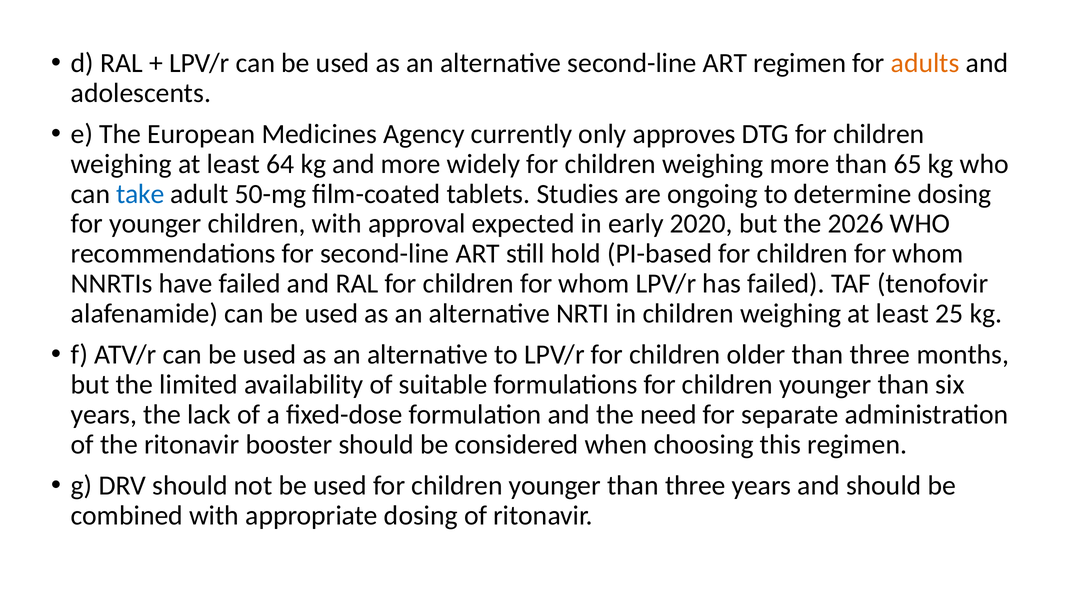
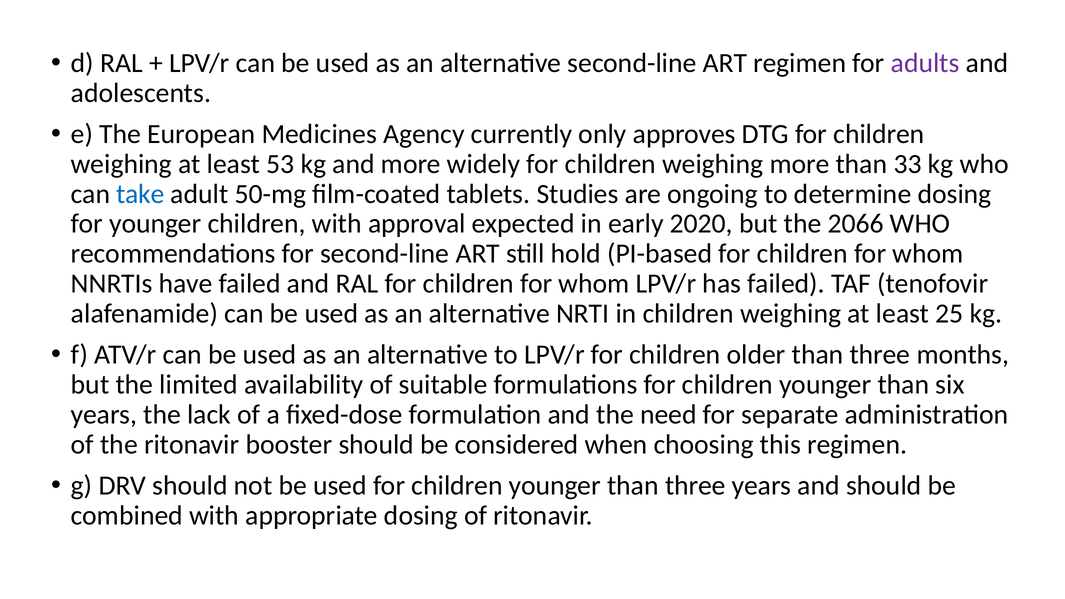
adults colour: orange -> purple
64: 64 -> 53
65: 65 -> 33
2026: 2026 -> 2066
